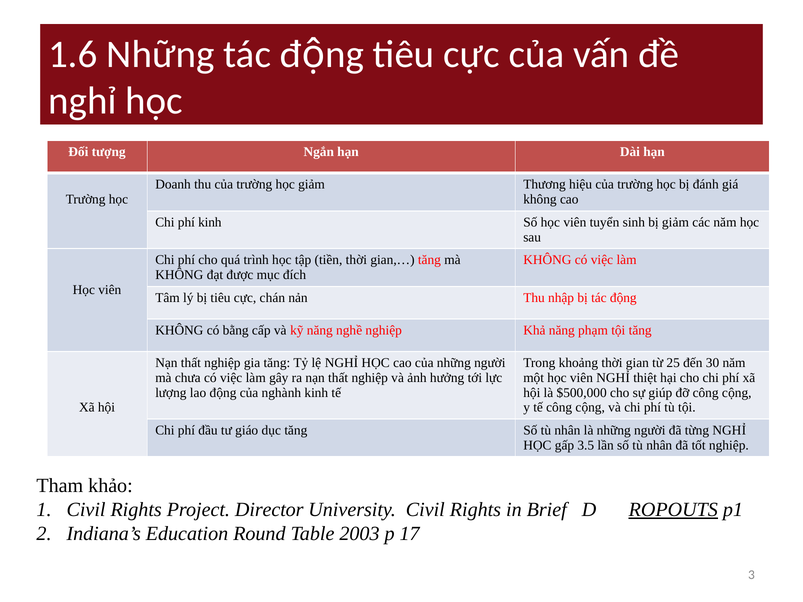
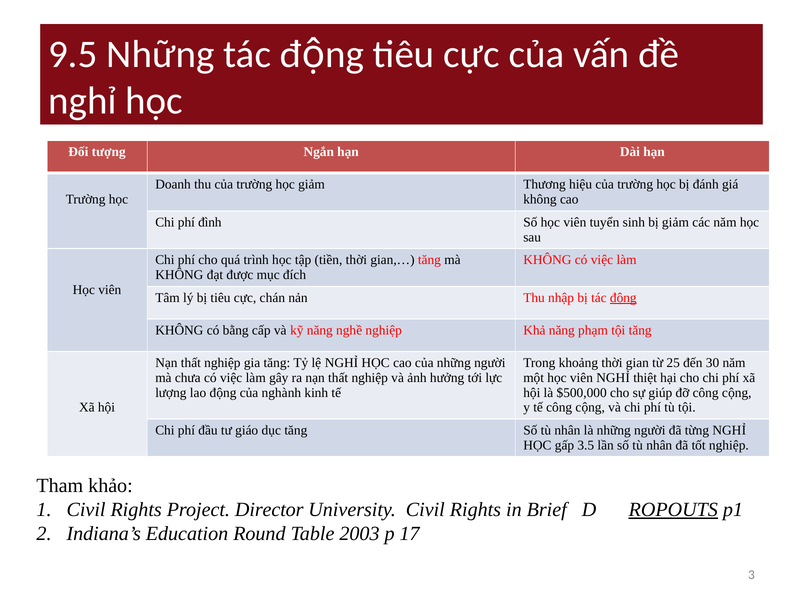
1.6: 1.6 -> 9.5
phí kinh: kinh -> đình
động at (623, 298) underline: none -> present
